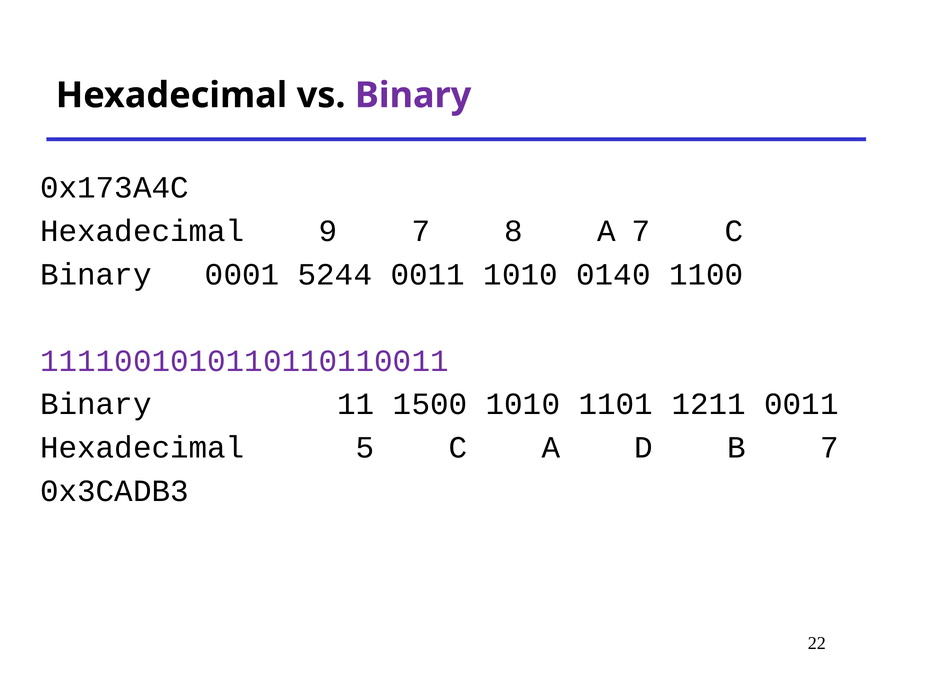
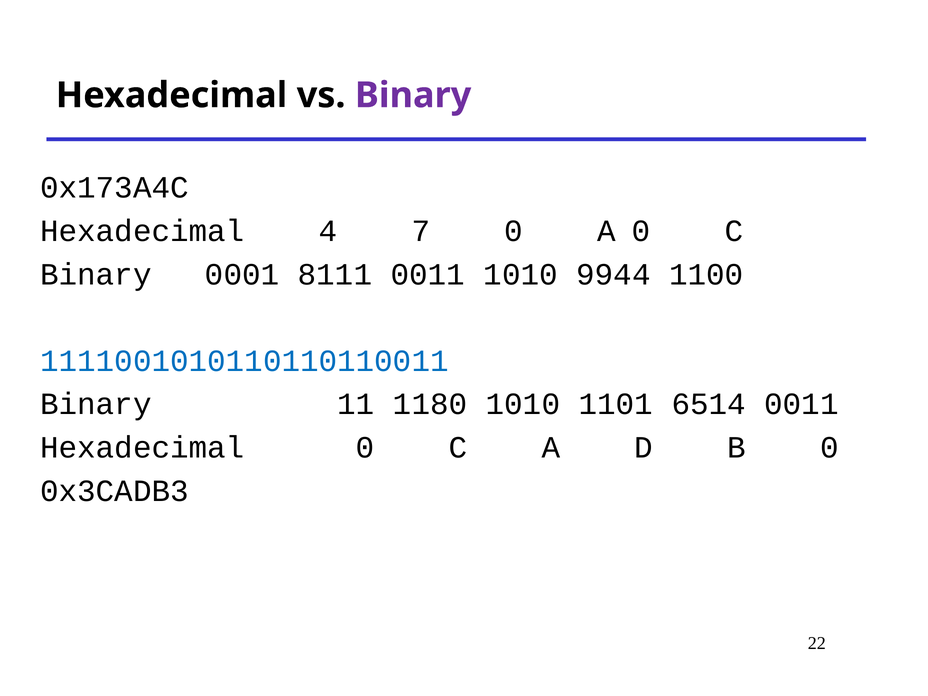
9: 9 -> 4
7 8: 8 -> 0
A 7: 7 -> 0
5244: 5244 -> 8111
0140: 0140 -> 9944
1111001010110110110011 colour: purple -> blue
1500: 1500 -> 1180
1211: 1211 -> 6514
Hexadecimal 5: 5 -> 0
B 7: 7 -> 0
